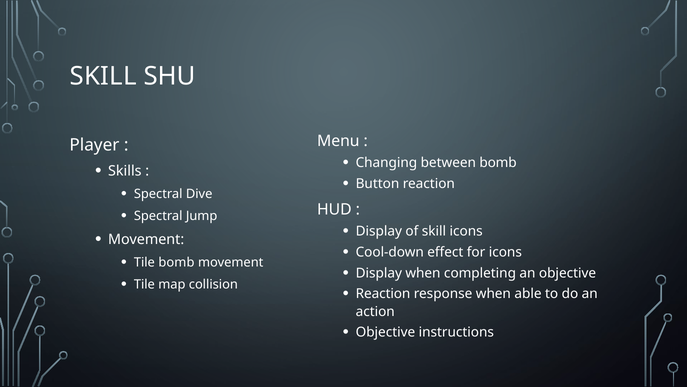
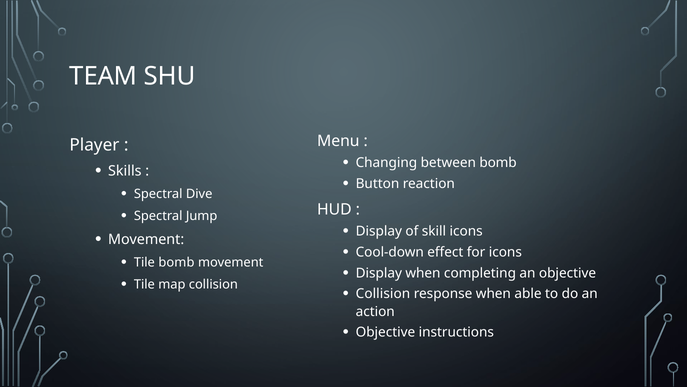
SKILL at (103, 76): SKILL -> TEAM
Reaction at (383, 294): Reaction -> Collision
